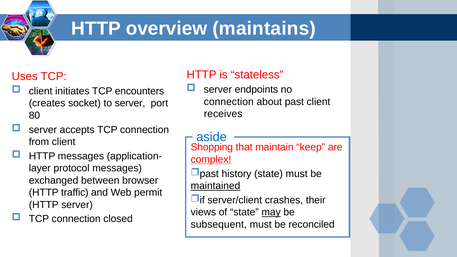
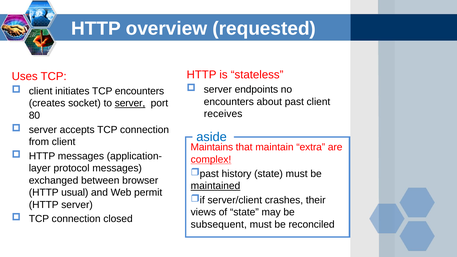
maintains: maintains -> requested
connection at (229, 102): connection -> encounters
server at (130, 103) underline: none -> present
Shopping: Shopping -> Maintains
keep: keep -> extra
traffic: traffic -> usual
may underline: present -> none
